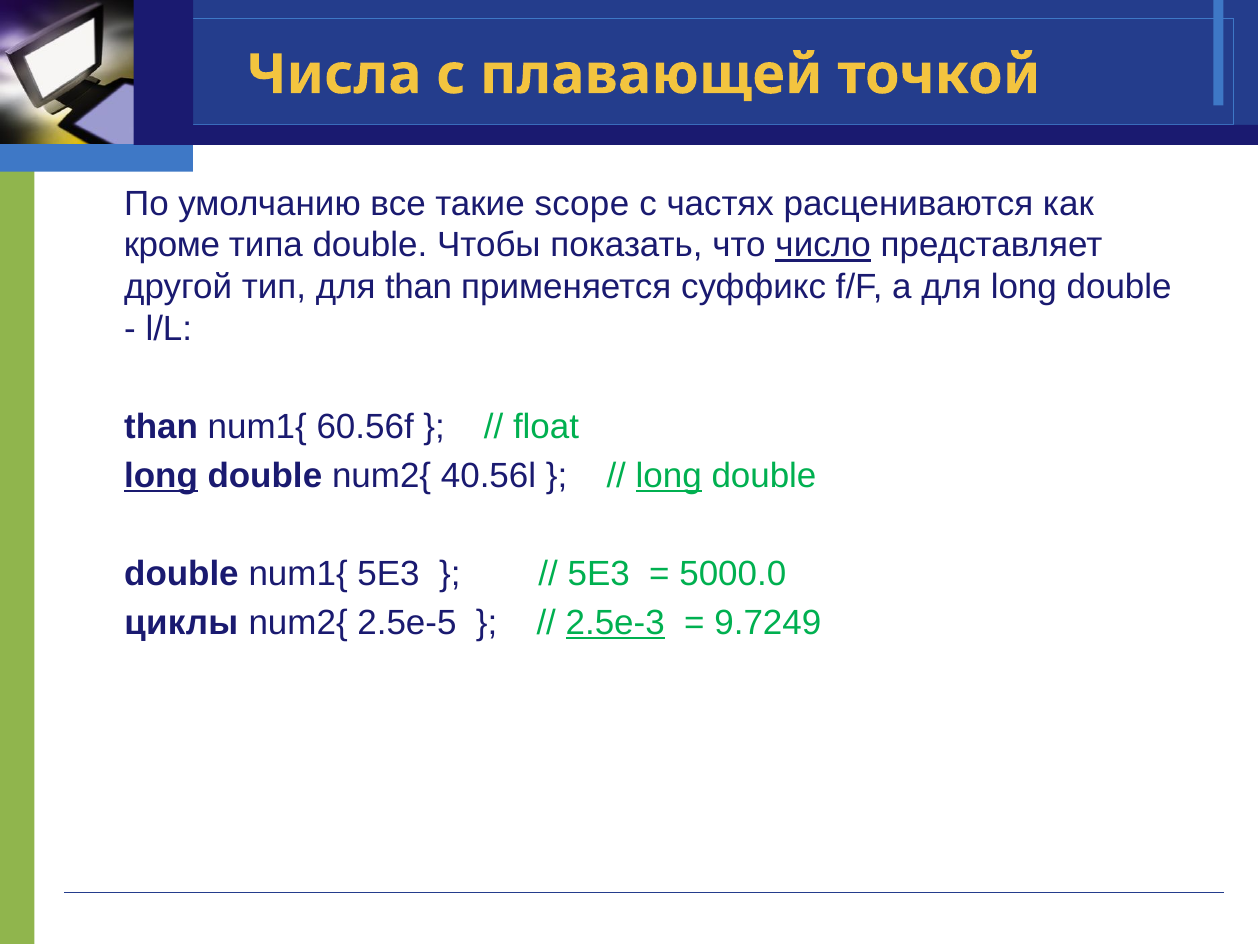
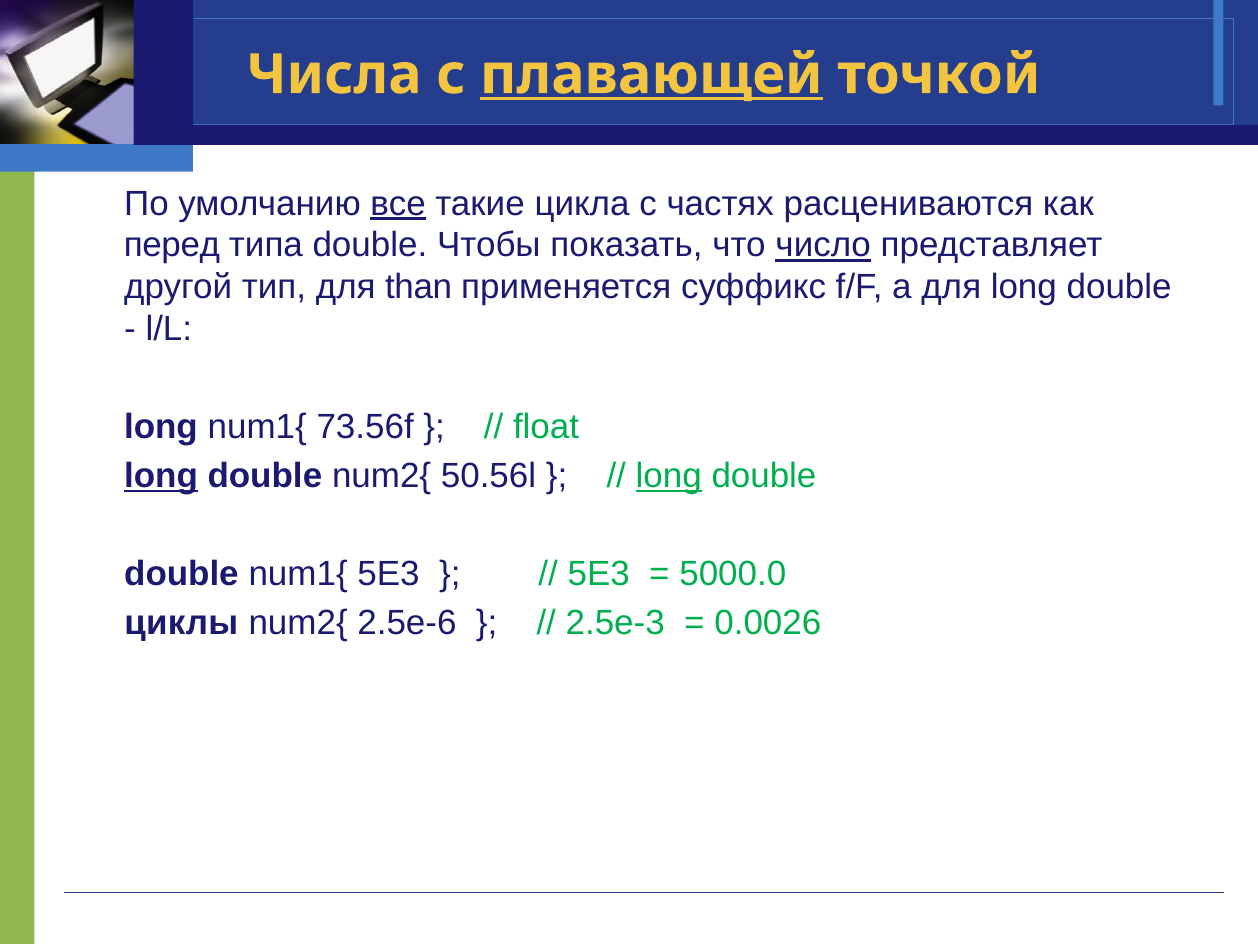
плавающей underline: none -> present
все underline: none -> present
scope: scope -> цикла
кроме: кроме -> перед
than at (161, 427): than -> long
60.56f: 60.56f -> 73.56f
40.56l: 40.56l -> 50.56l
2.5e-5: 2.5e-5 -> 2.5e-6
2.5e-3 underline: present -> none
9.7249: 9.7249 -> 0.0026
